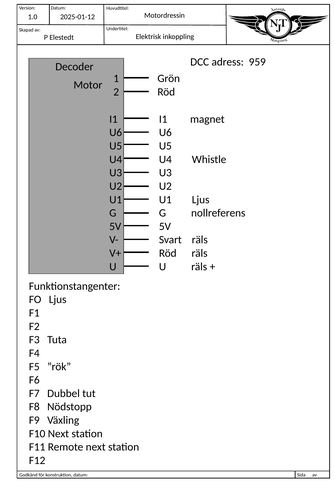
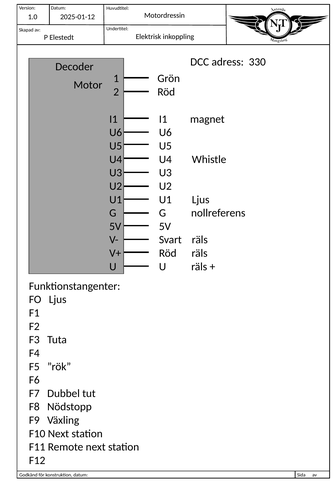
959: 959 -> 330
